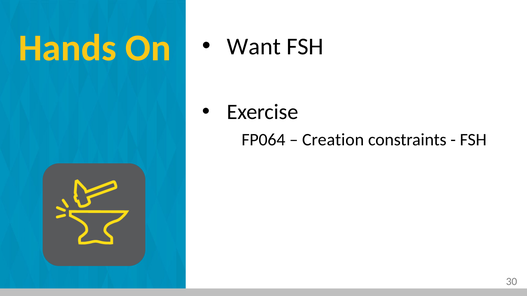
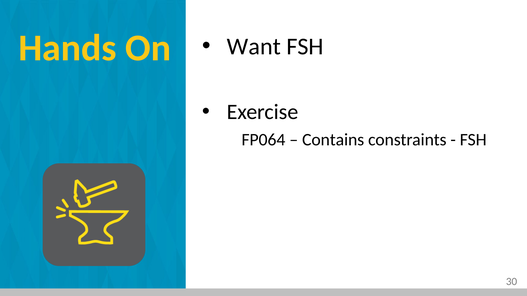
Creation: Creation -> Contains
